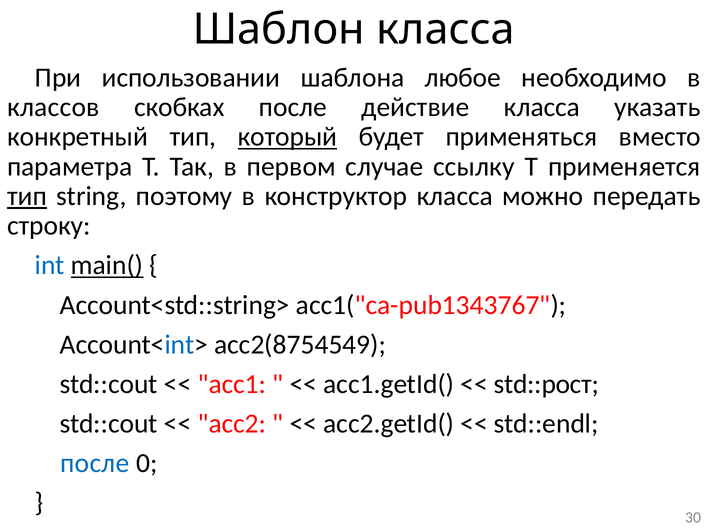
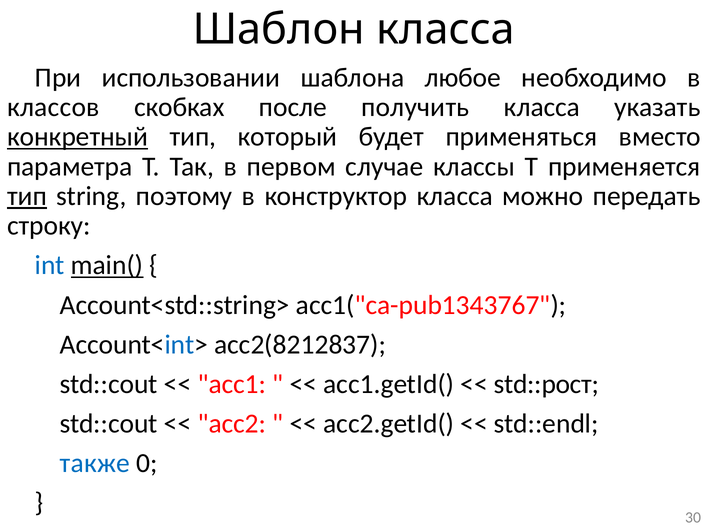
действие: действие -> получить
конкретный underline: none -> present
который underline: present -> none
ссылку: ссылку -> классы
acc2(8754549: acc2(8754549 -> acc2(8212837
после at (95, 463): после -> также
